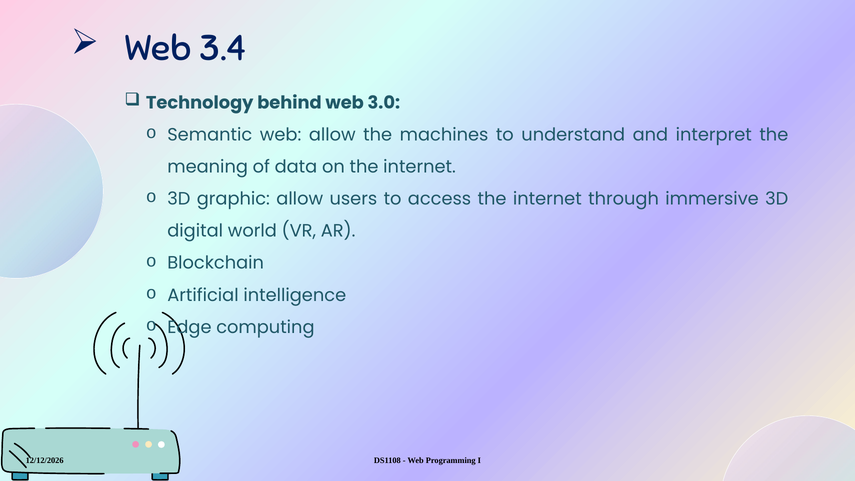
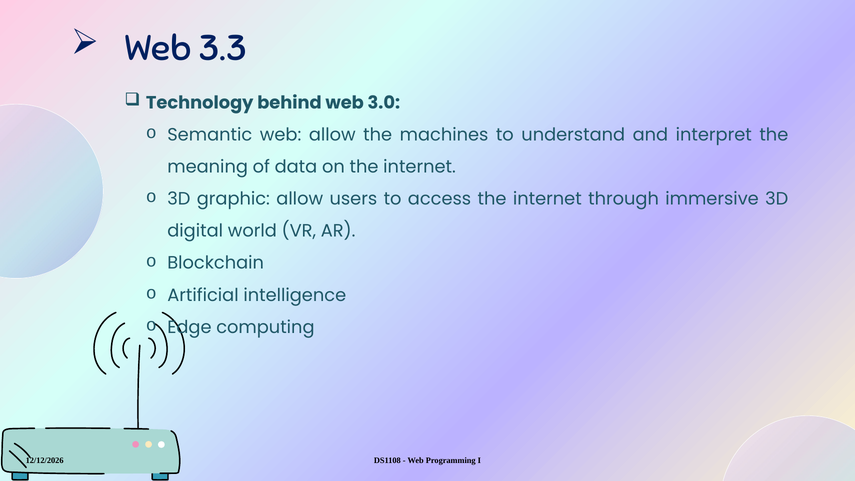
3.4: 3.4 -> 3.3
